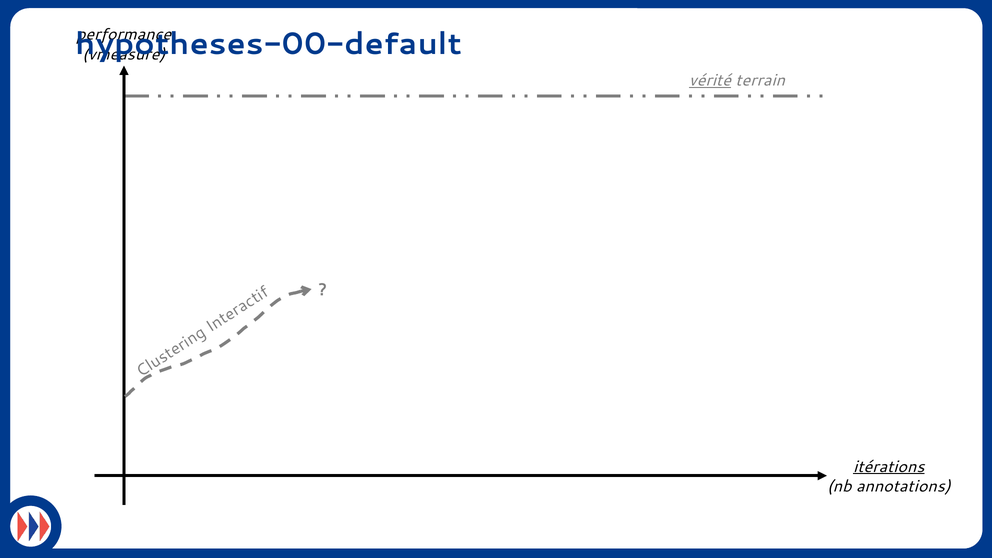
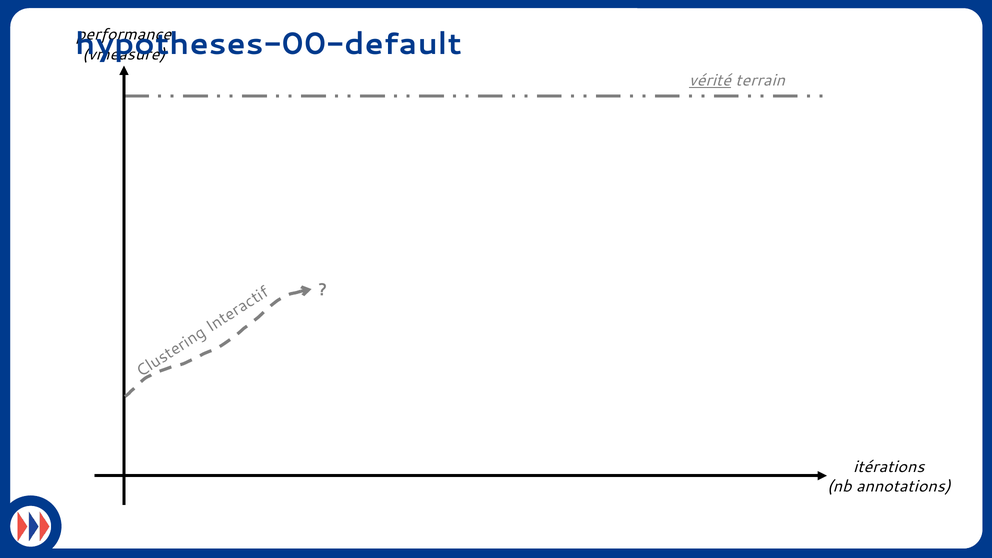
itérations underline: present -> none
